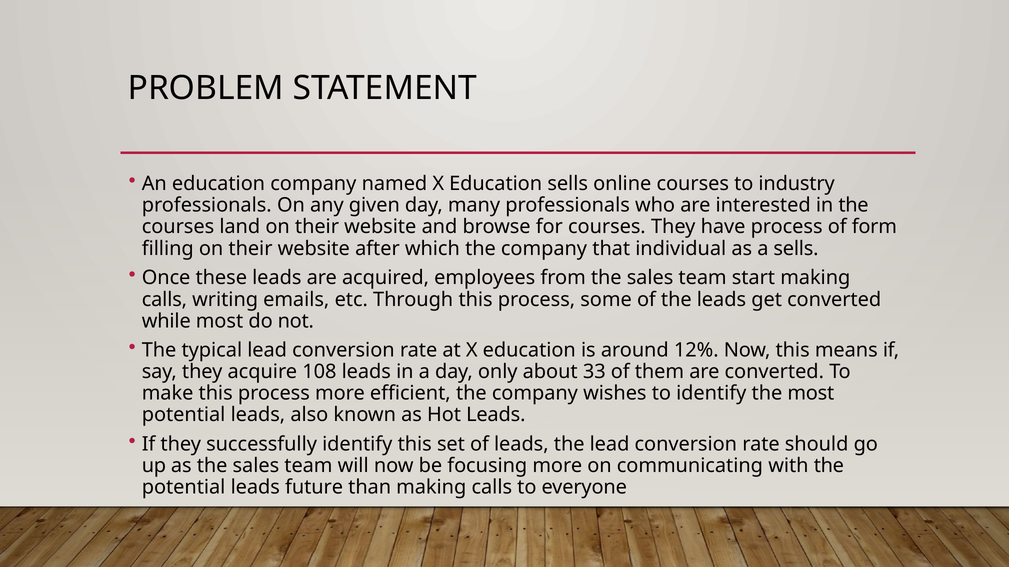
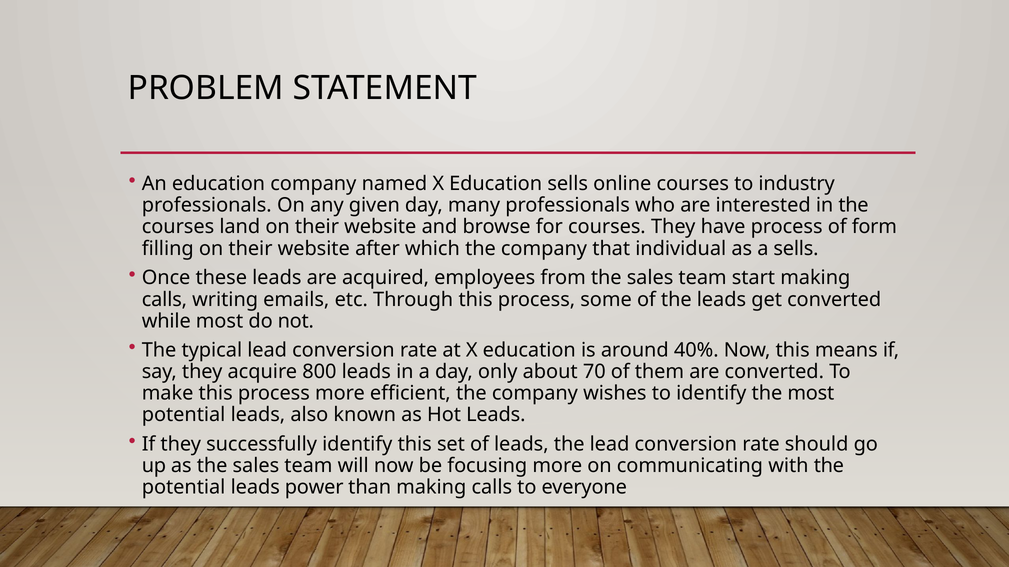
12%: 12% -> 40%
108: 108 -> 800
33: 33 -> 70
future: future -> power
